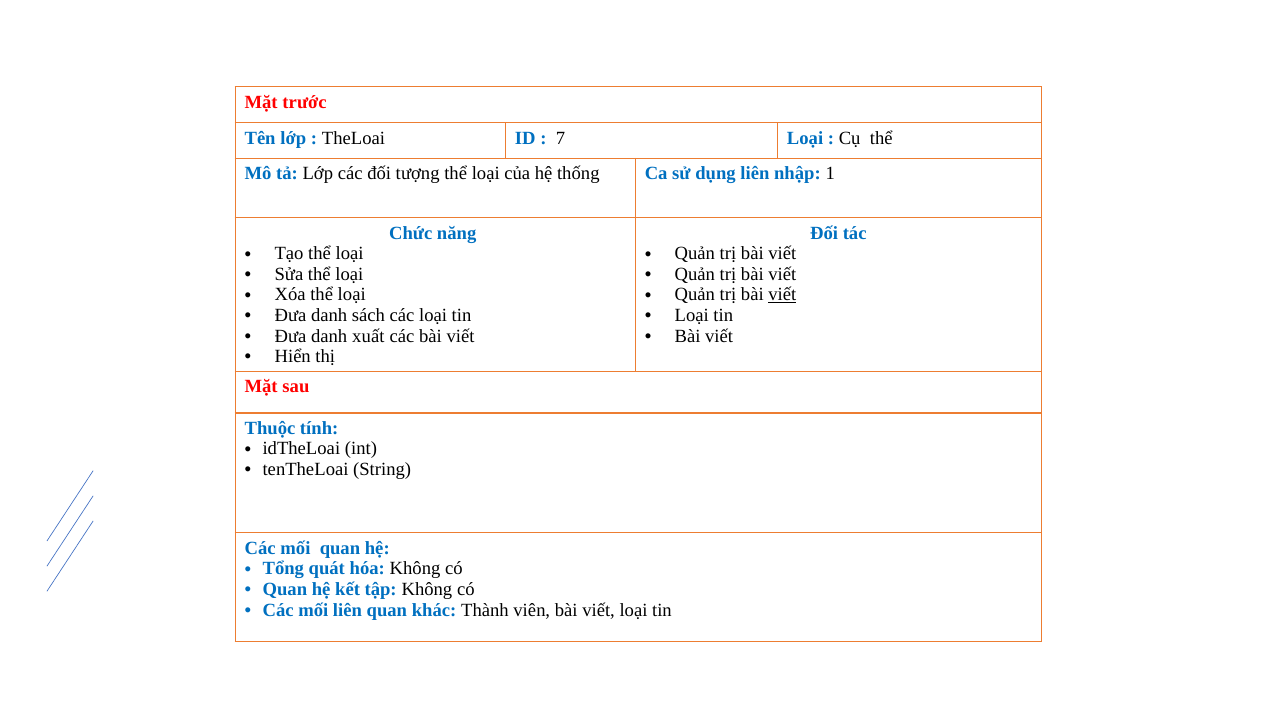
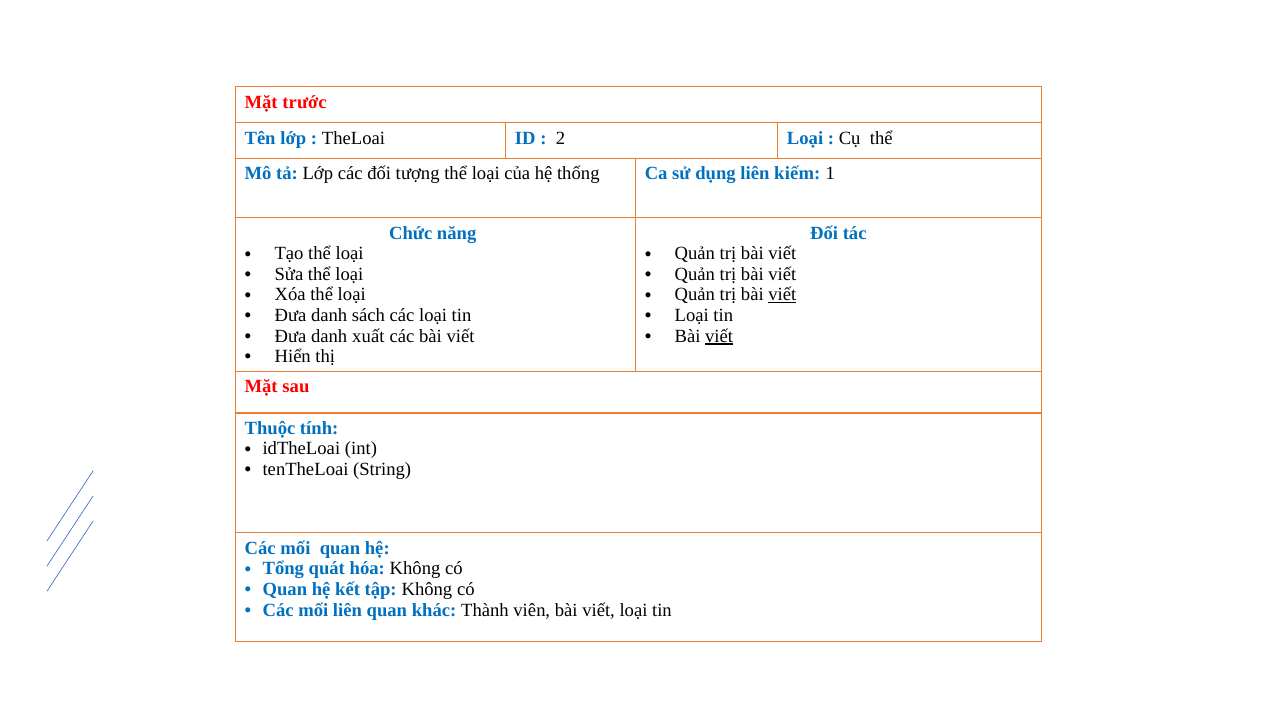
7: 7 -> 2
nhập: nhập -> kiếm
viết at (719, 336) underline: none -> present
